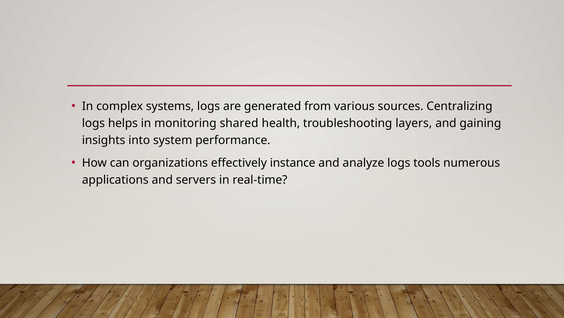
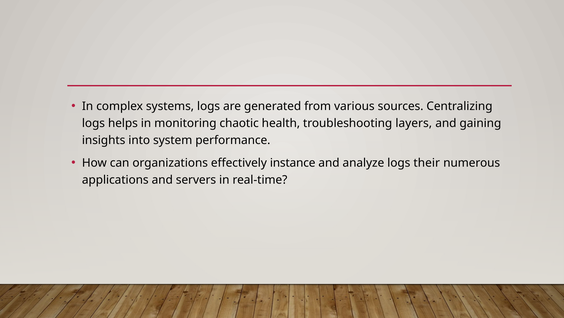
shared: shared -> chaotic
tools: tools -> their
